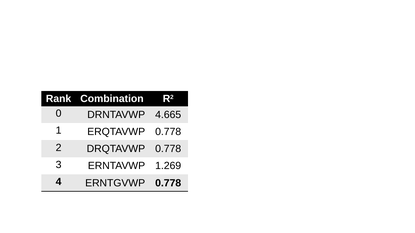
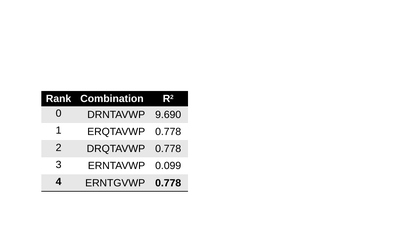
4.665: 4.665 -> 9.690
1.269: 1.269 -> 0.099
